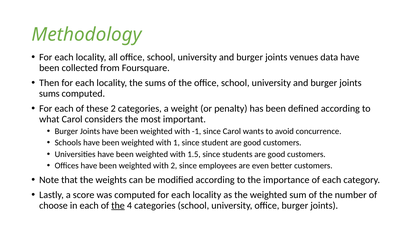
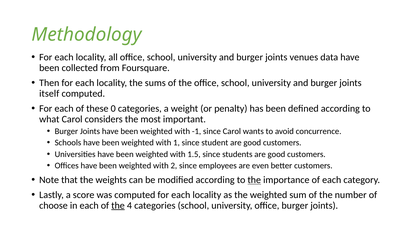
sums at (49, 94): sums -> itself
these 2: 2 -> 0
the at (254, 180) underline: none -> present
